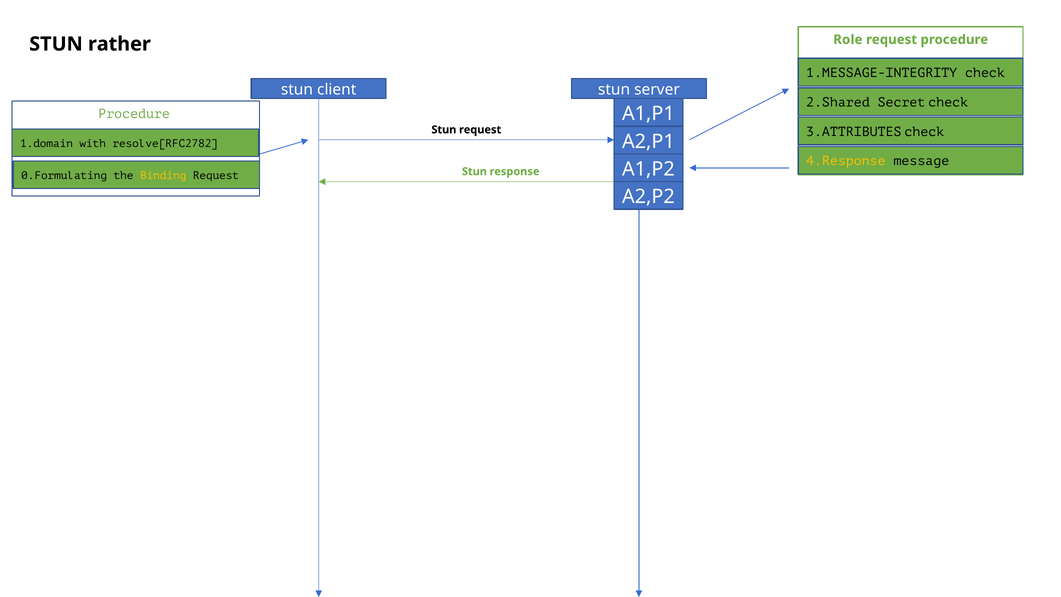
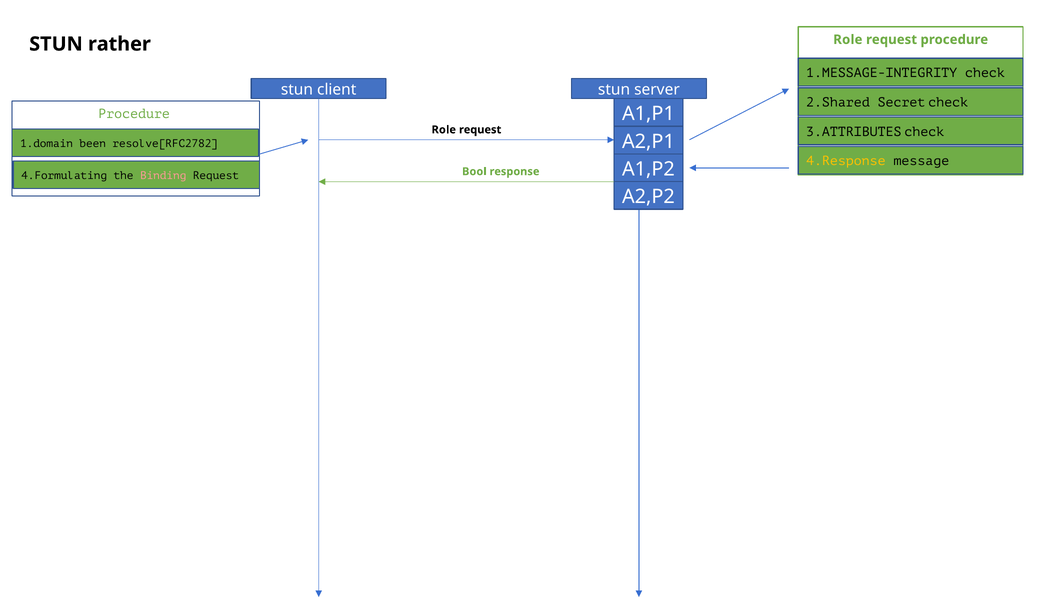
Stun at (444, 130): Stun -> Role
with: with -> been
Stun at (474, 171): Stun -> Bool
0.Formulating: 0.Formulating -> 4.Formulating
Binding colour: yellow -> pink
